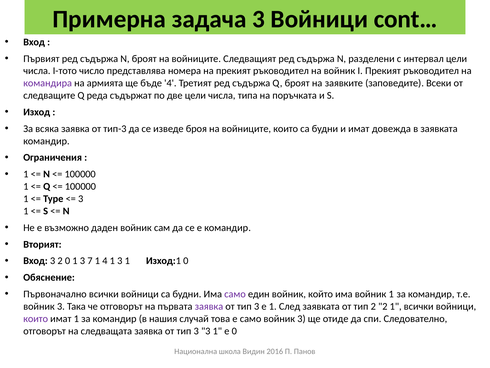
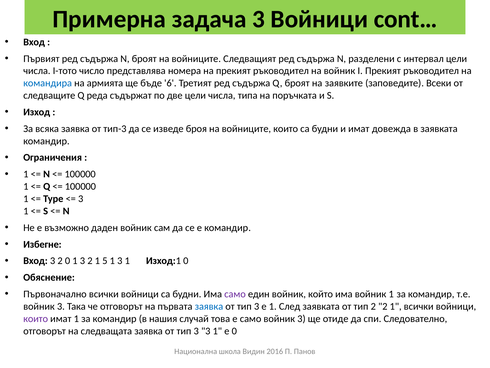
командира colour: purple -> blue
бъде 4: 4 -> 6
Вторият: Вторият -> Избегне
1 3 7: 7 -> 2
1 4: 4 -> 5
заявка at (209, 306) colour: purple -> blue
